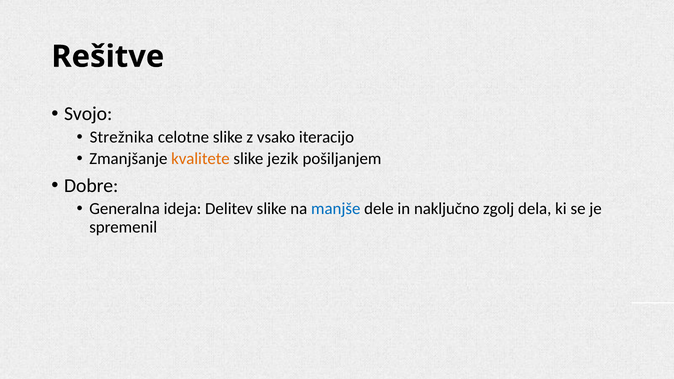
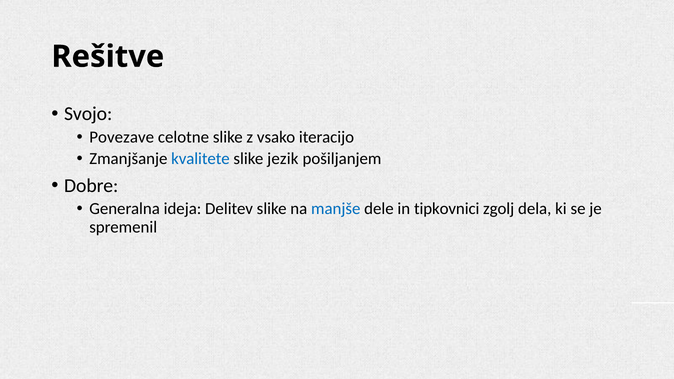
Strežnika: Strežnika -> Povezave
kvalitete colour: orange -> blue
naključno: naključno -> tipkovnici
